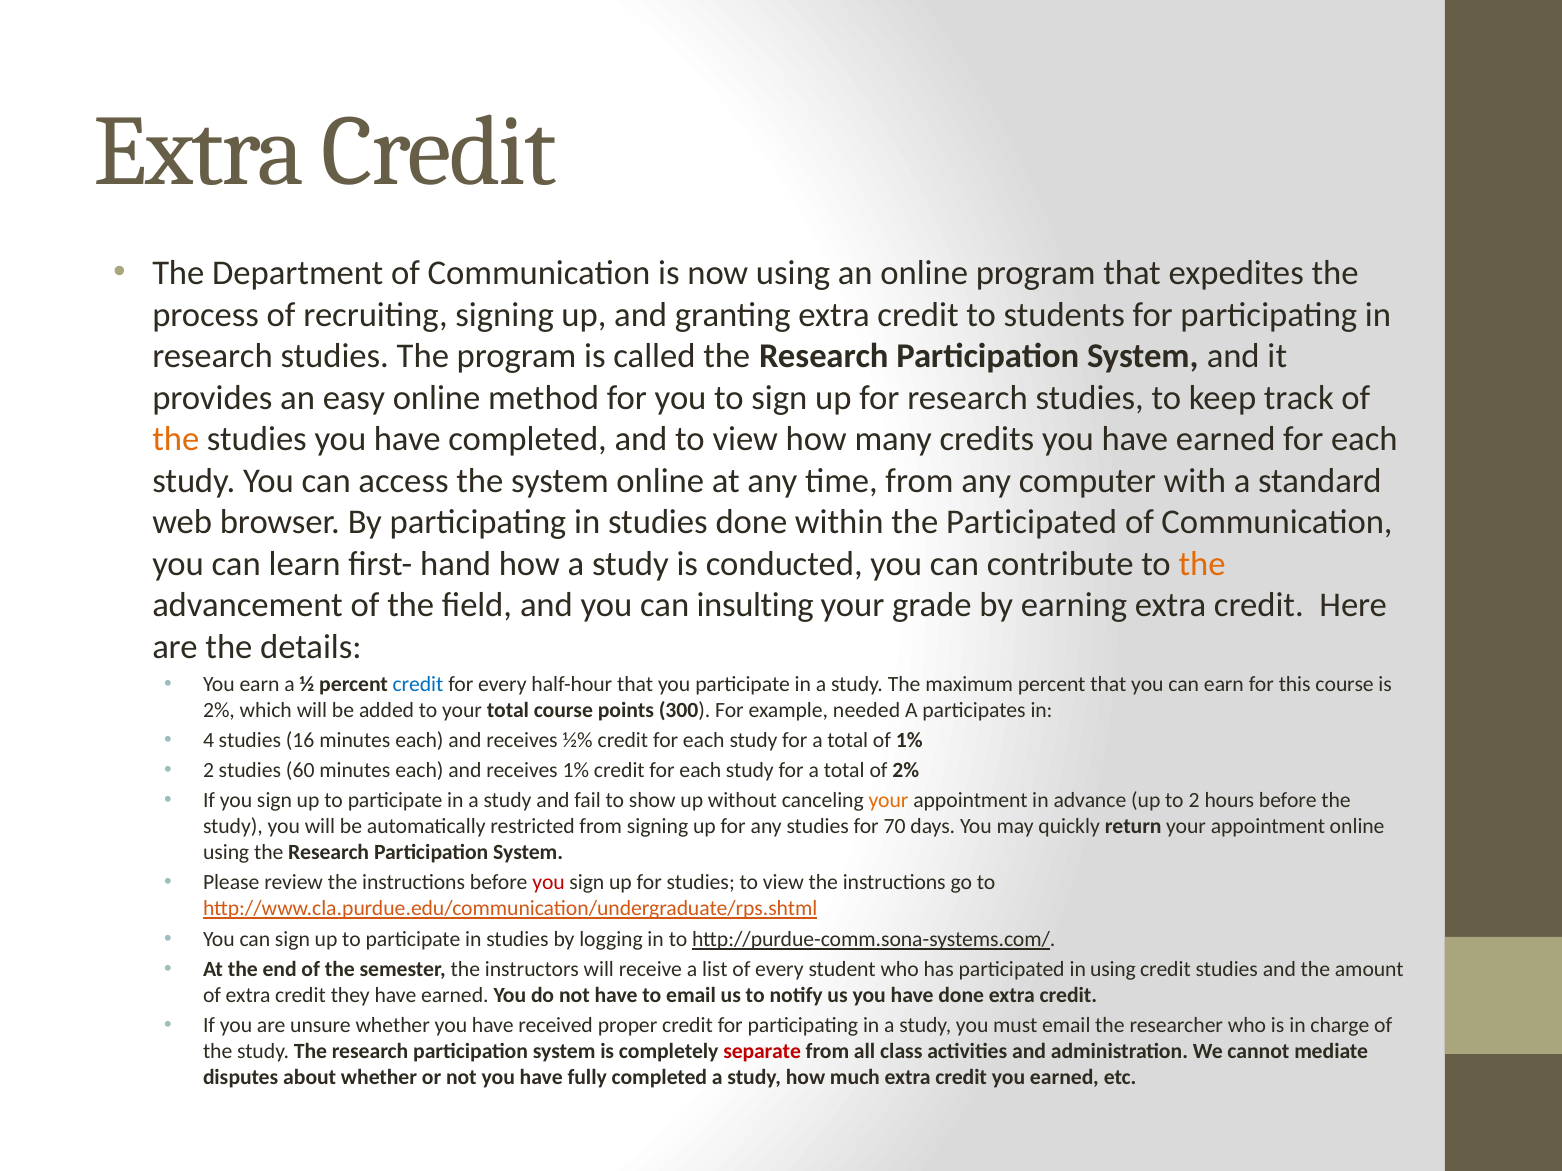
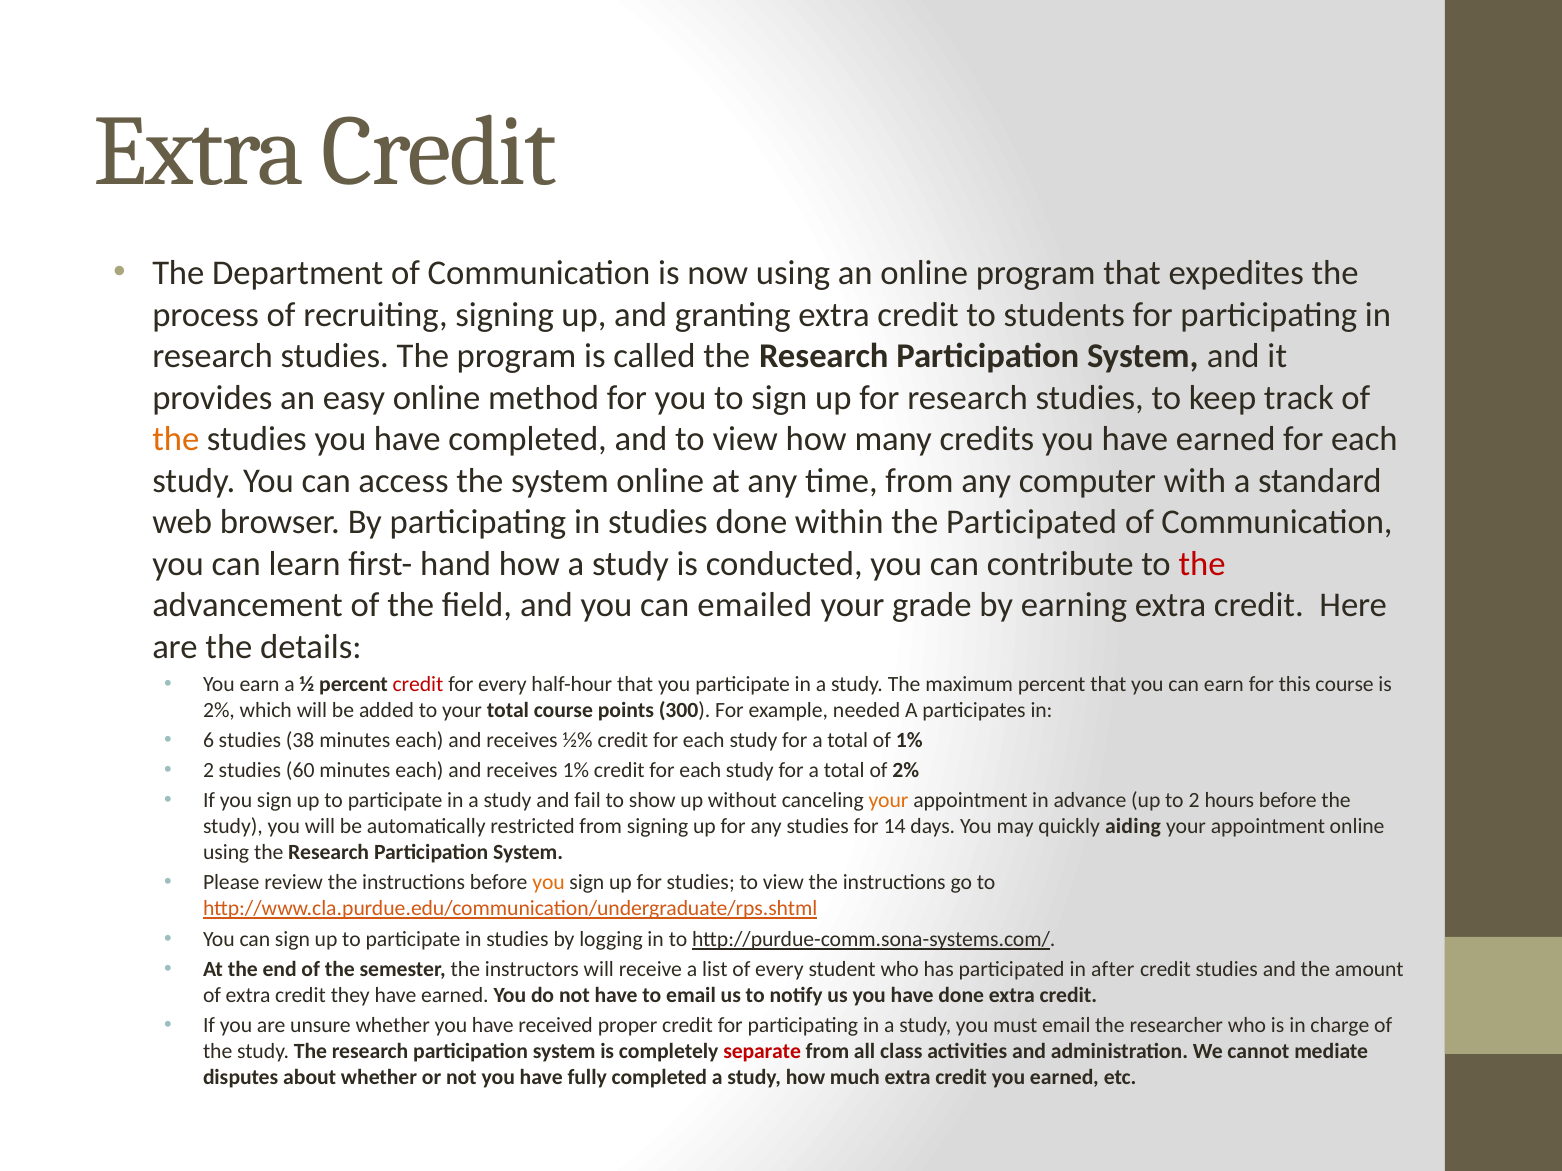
the at (1202, 564) colour: orange -> red
insulting: insulting -> emailed
credit at (418, 684) colour: blue -> red
4: 4 -> 6
16: 16 -> 38
70: 70 -> 14
return: return -> aiding
you at (549, 883) colour: red -> orange
in using: using -> after
